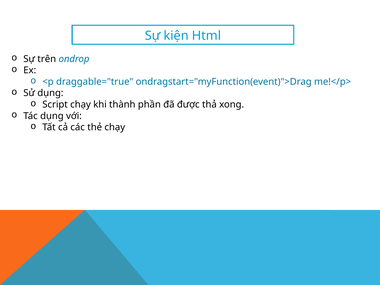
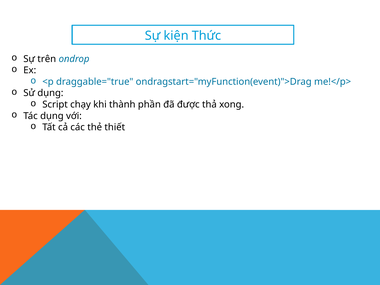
Html: Html -> Thức
thẻ chạy: chạy -> thiết
